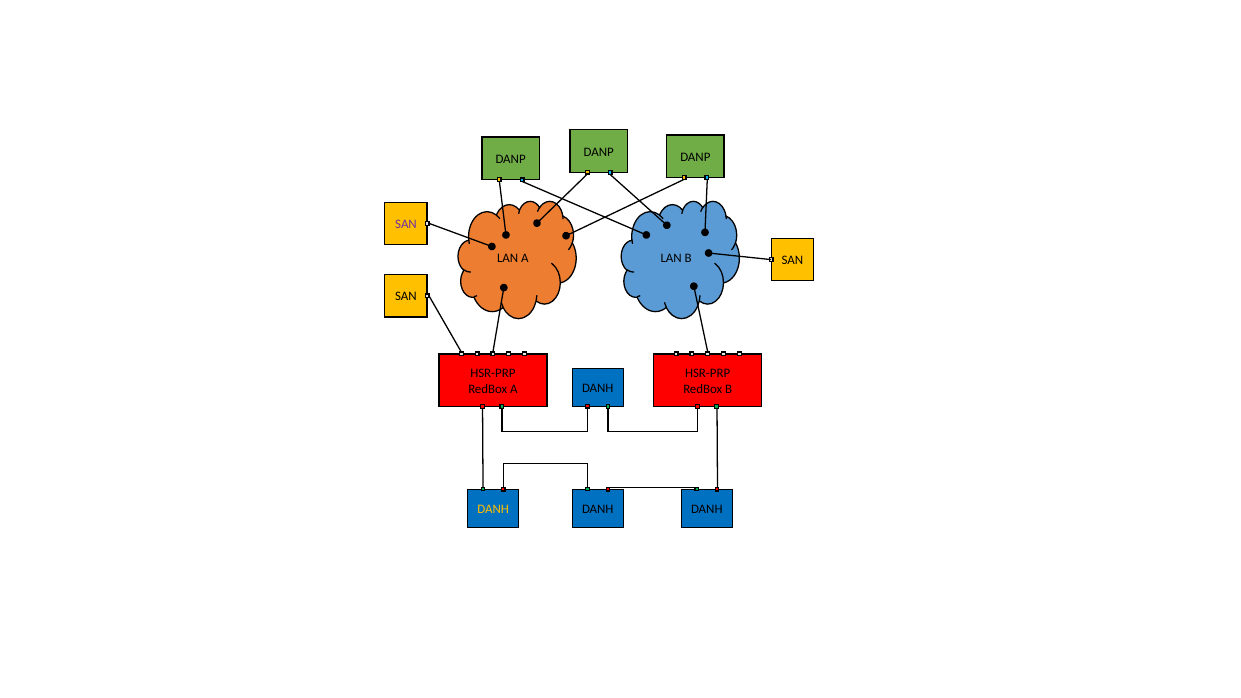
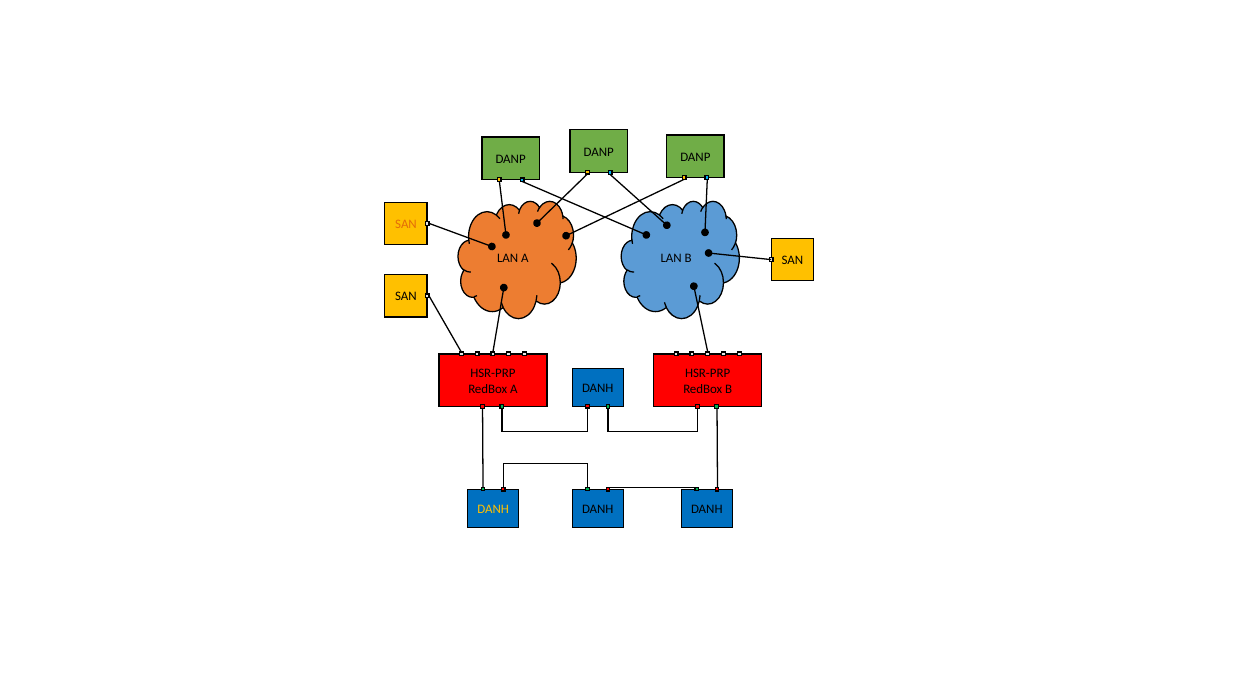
SAN at (406, 224) colour: purple -> orange
